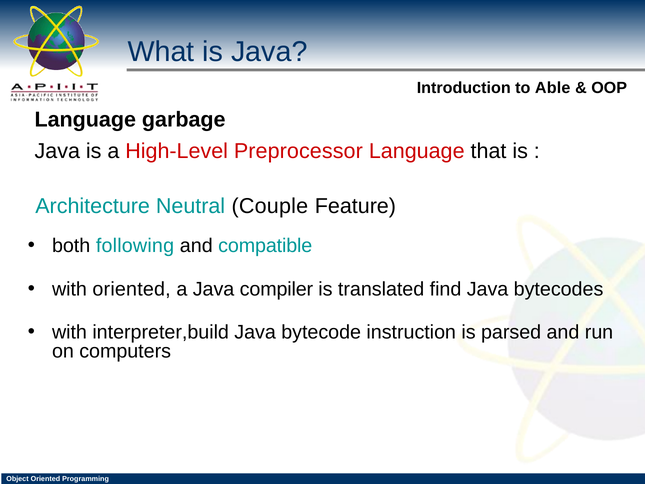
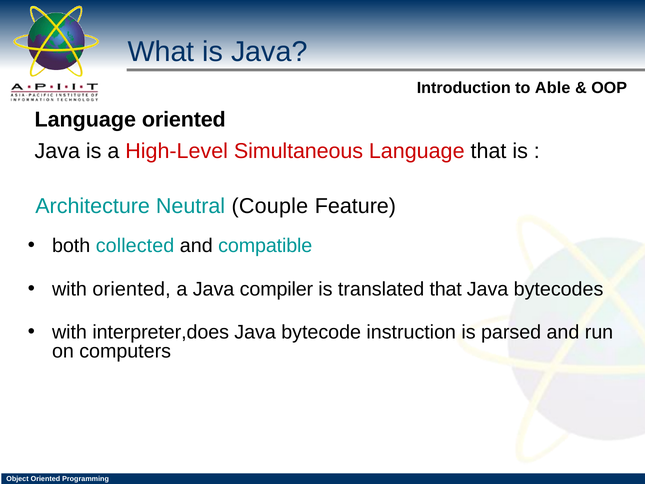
Language garbage: garbage -> oriented
Preprocessor: Preprocessor -> Simultaneous
following: following -> collected
translated find: find -> that
interpreter,build: interpreter,build -> interpreter,does
